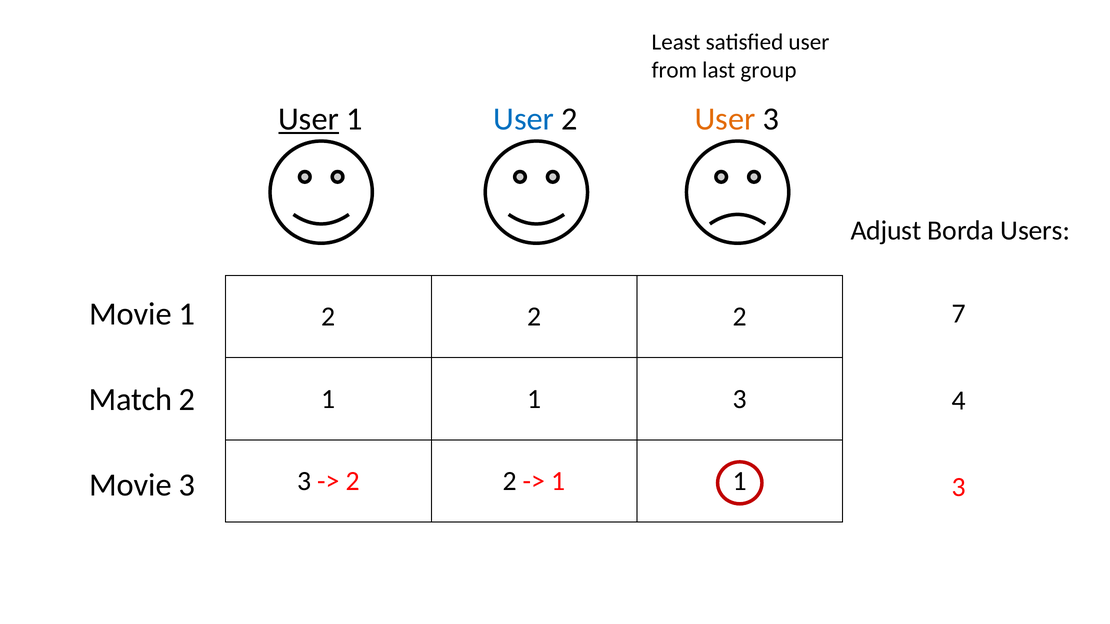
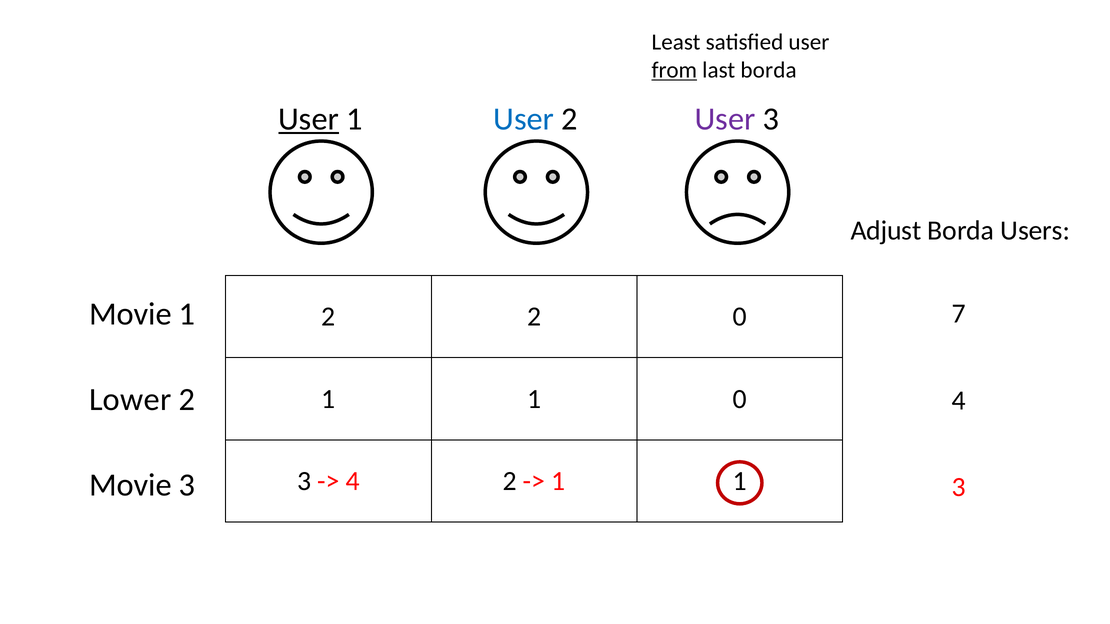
from underline: none -> present
last group: group -> borda
User at (725, 119) colour: orange -> purple
2 2 2: 2 -> 0
Match: Match -> Lower
1 3: 3 -> 0
2 at (353, 481): 2 -> 4
